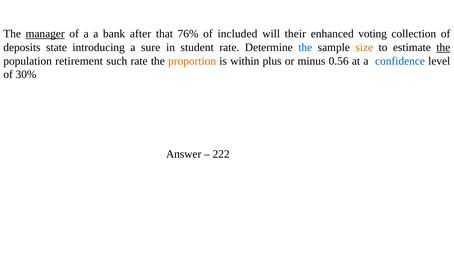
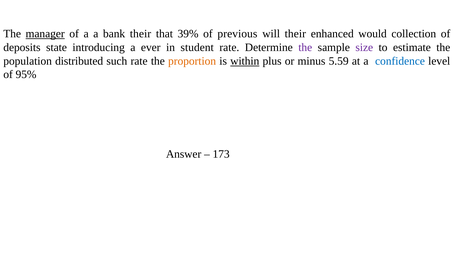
bank after: after -> their
76%: 76% -> 39%
included: included -> previous
voting: voting -> would
sure: sure -> ever
the at (305, 47) colour: blue -> purple
size colour: orange -> purple
the at (443, 47) underline: present -> none
retirement: retirement -> distributed
within underline: none -> present
0.56: 0.56 -> 5.59
30%: 30% -> 95%
222: 222 -> 173
